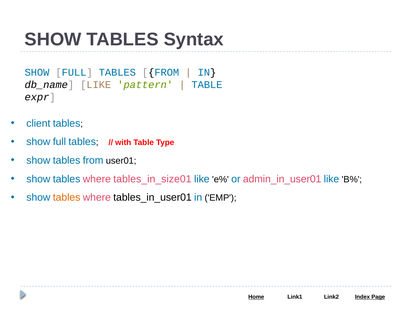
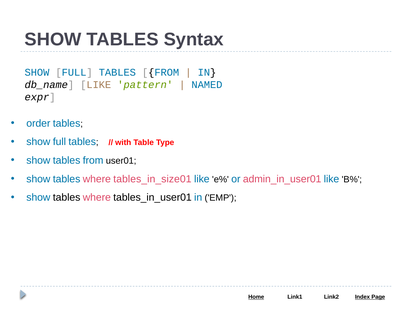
TABLE at (207, 85): TABLE -> NAMED
client: client -> order
tables at (67, 198) colour: orange -> black
